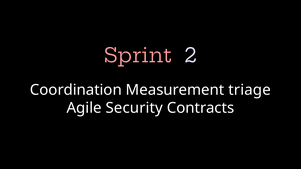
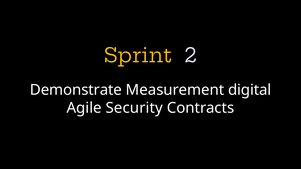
Sprint colour: pink -> yellow
Coordination: Coordination -> Demonstrate
triage: triage -> digital
